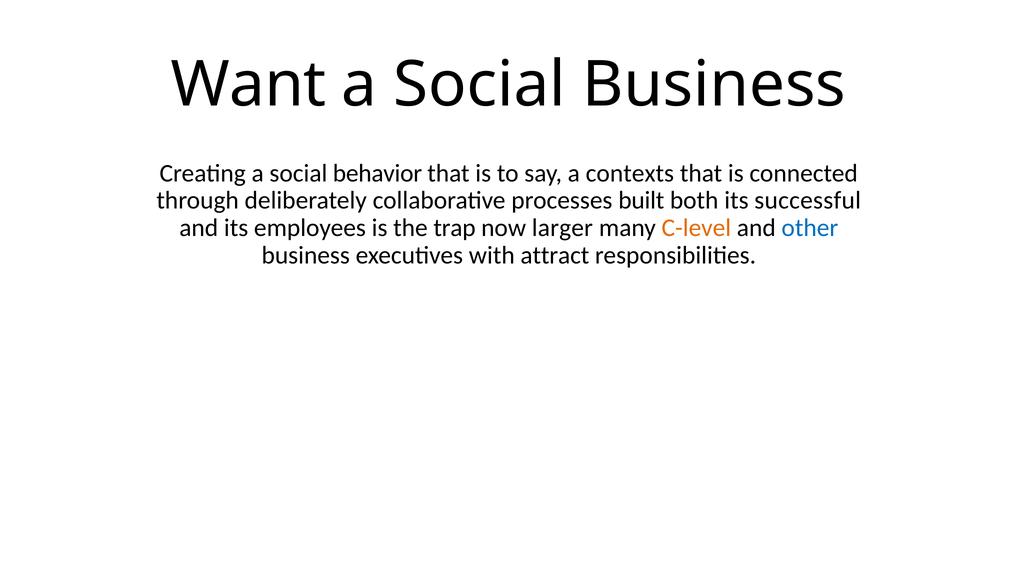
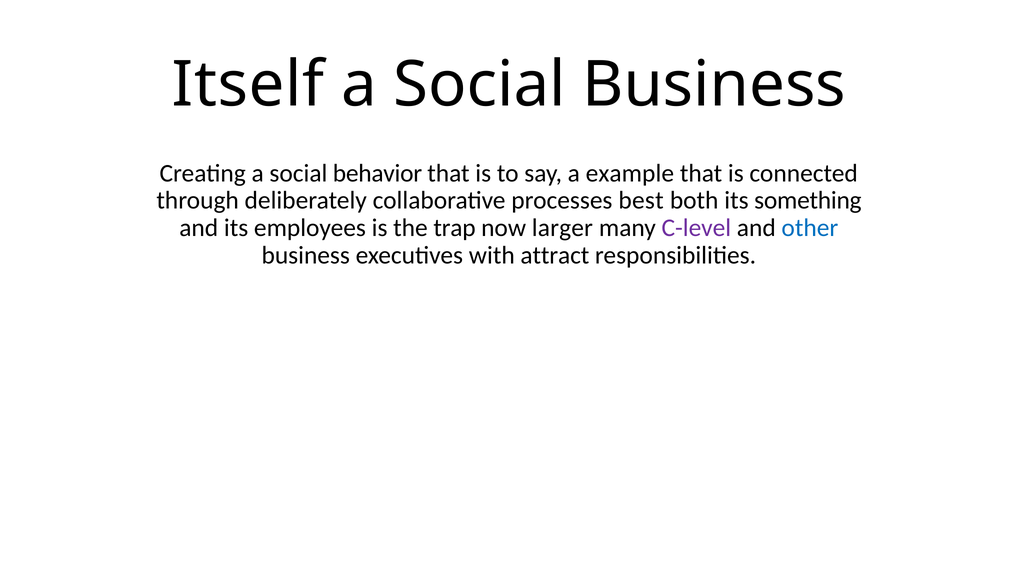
Want: Want -> Itself
contexts: contexts -> example
built: built -> best
successful: successful -> something
C-level colour: orange -> purple
